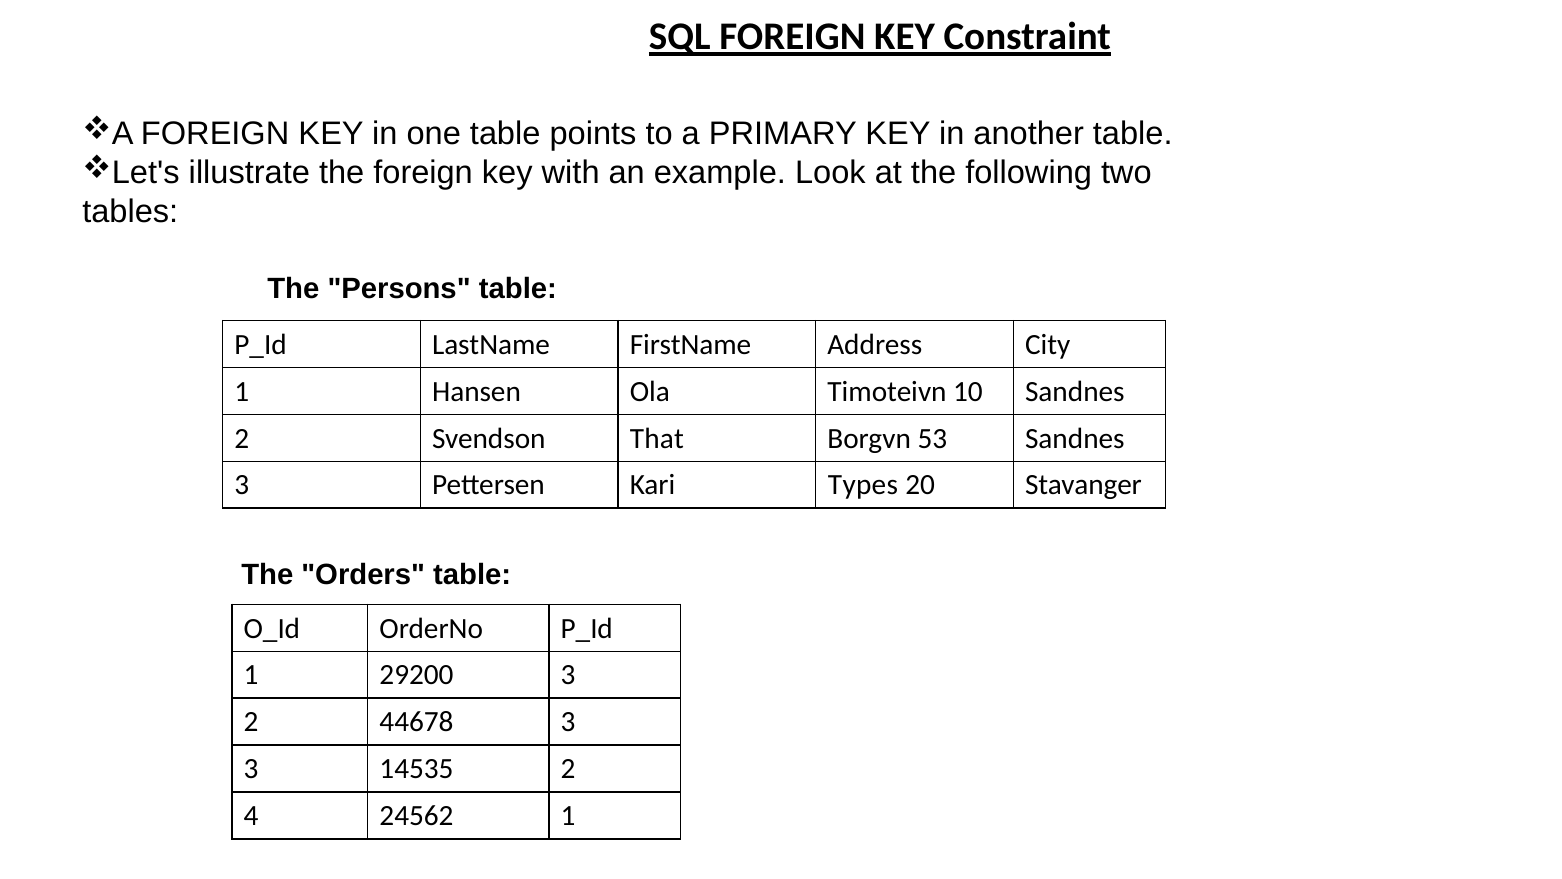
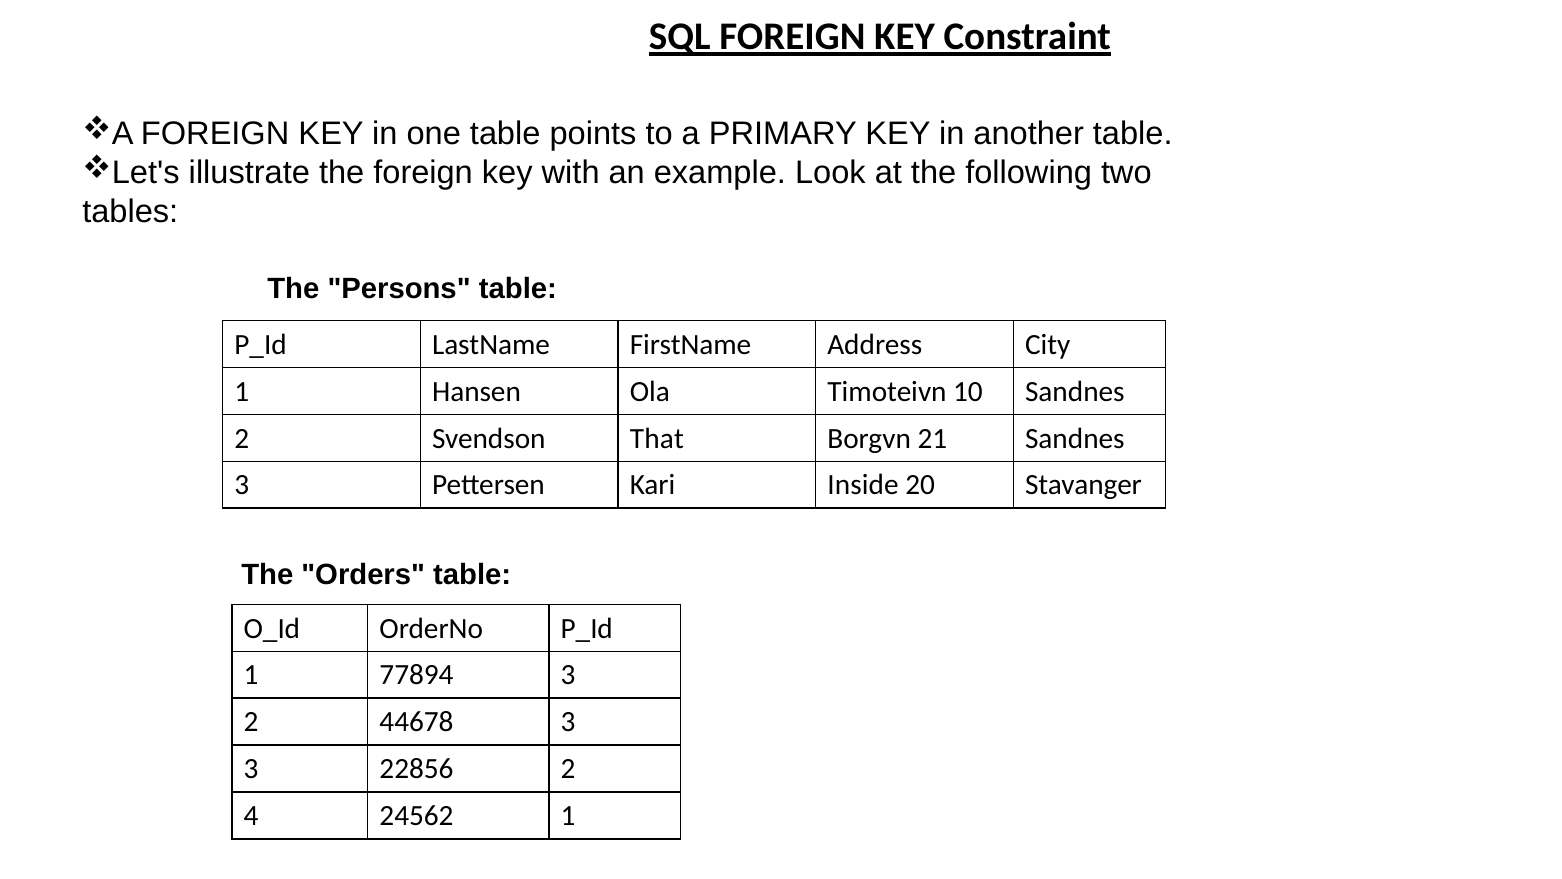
53: 53 -> 21
Types: Types -> Inside
29200: 29200 -> 77894
14535: 14535 -> 22856
